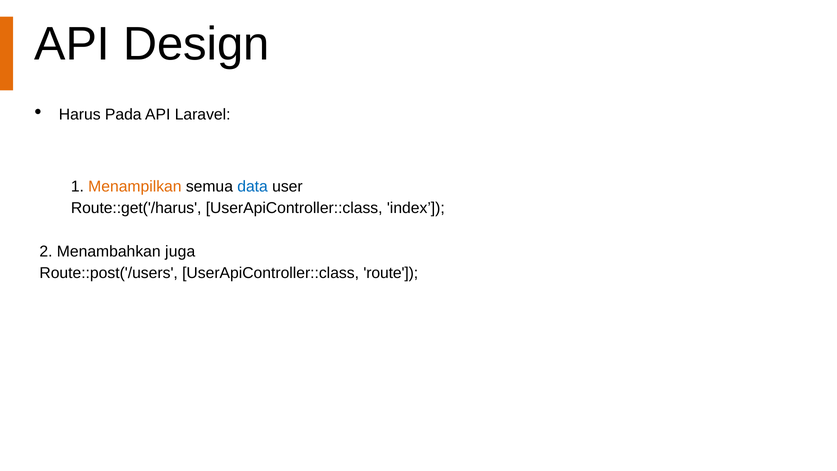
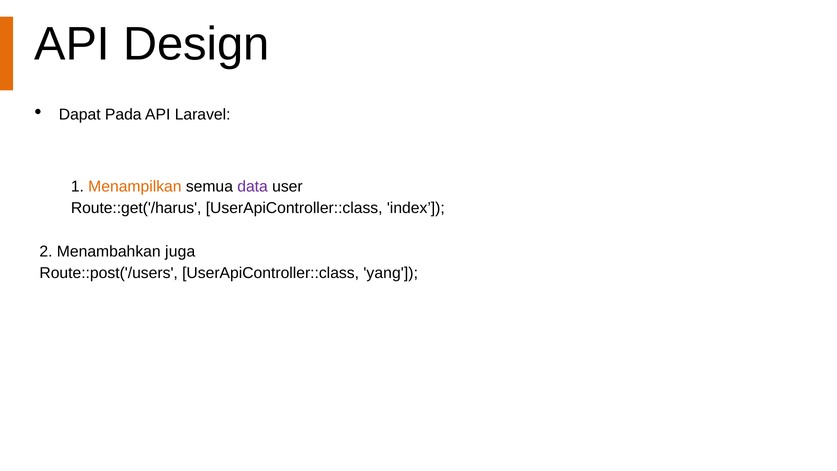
Harus: Harus -> Dapat
data colour: blue -> purple
route: route -> yang
